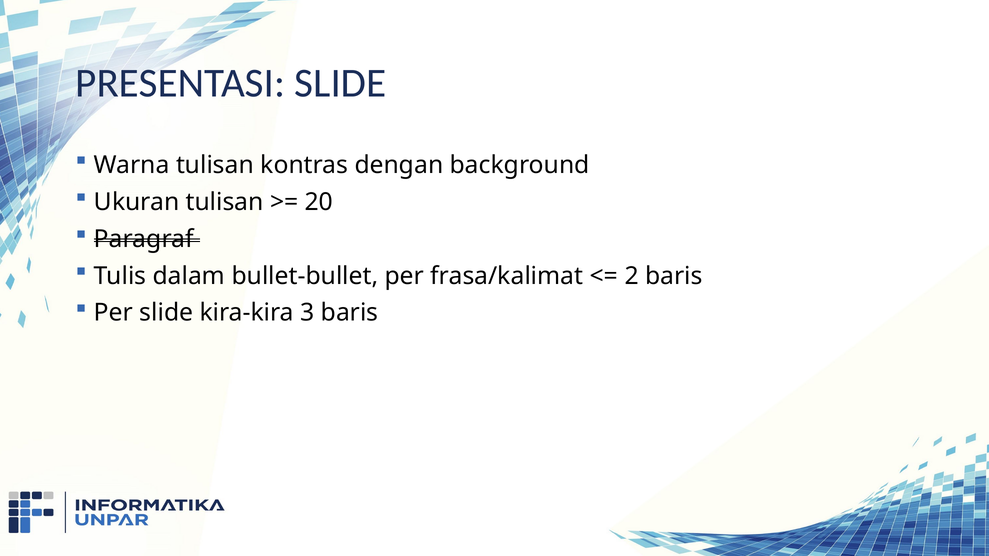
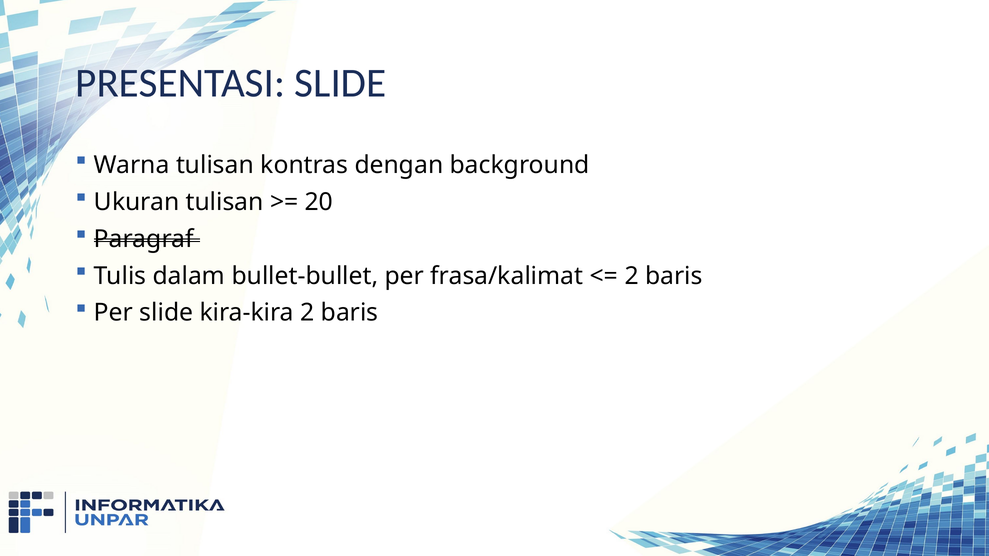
kira-kira 3: 3 -> 2
